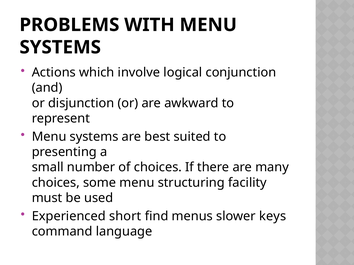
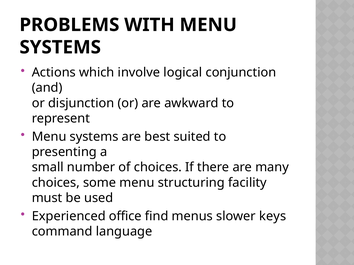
short: short -> office
